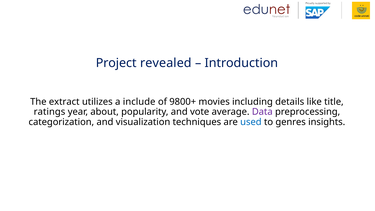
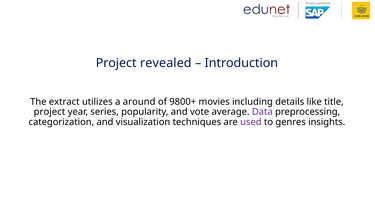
include: include -> around
ratings at (49, 112): ratings -> project
about: about -> series
used colour: blue -> purple
